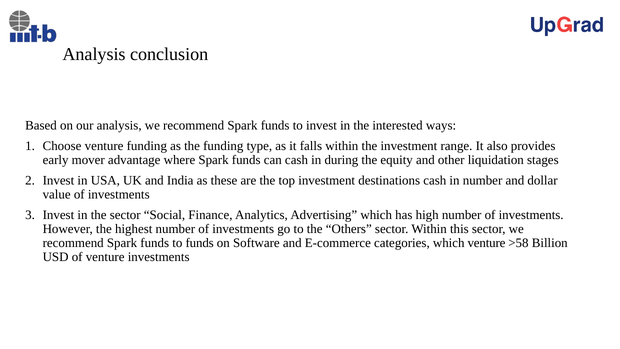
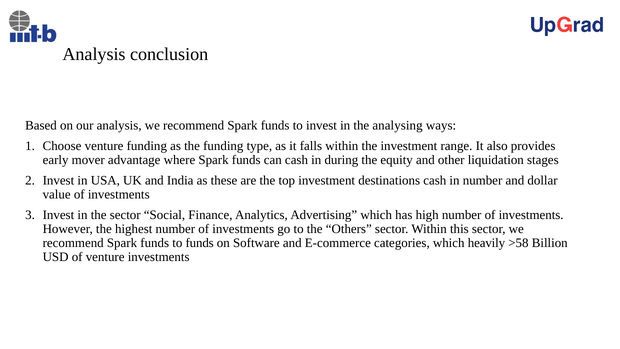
interested: interested -> analysing
which venture: venture -> heavily
